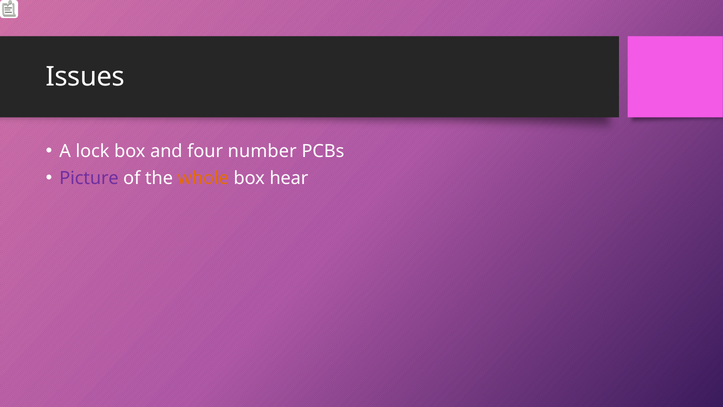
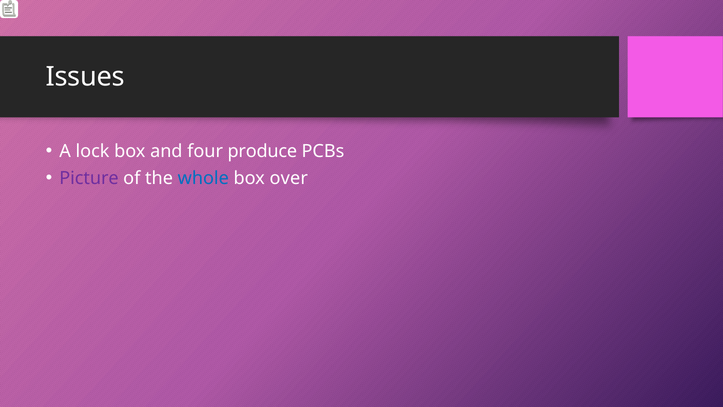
number: number -> produce
whole colour: orange -> blue
hear: hear -> over
